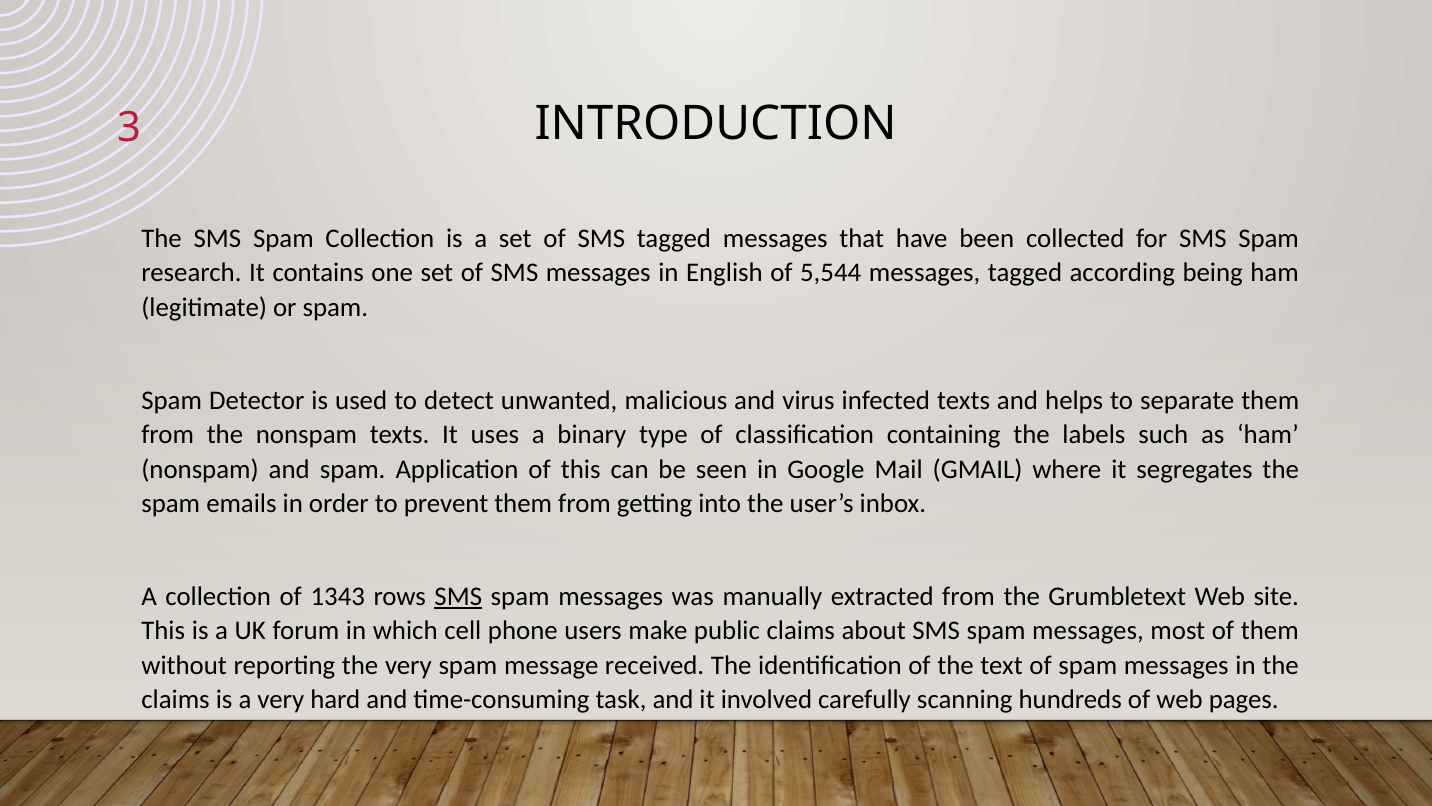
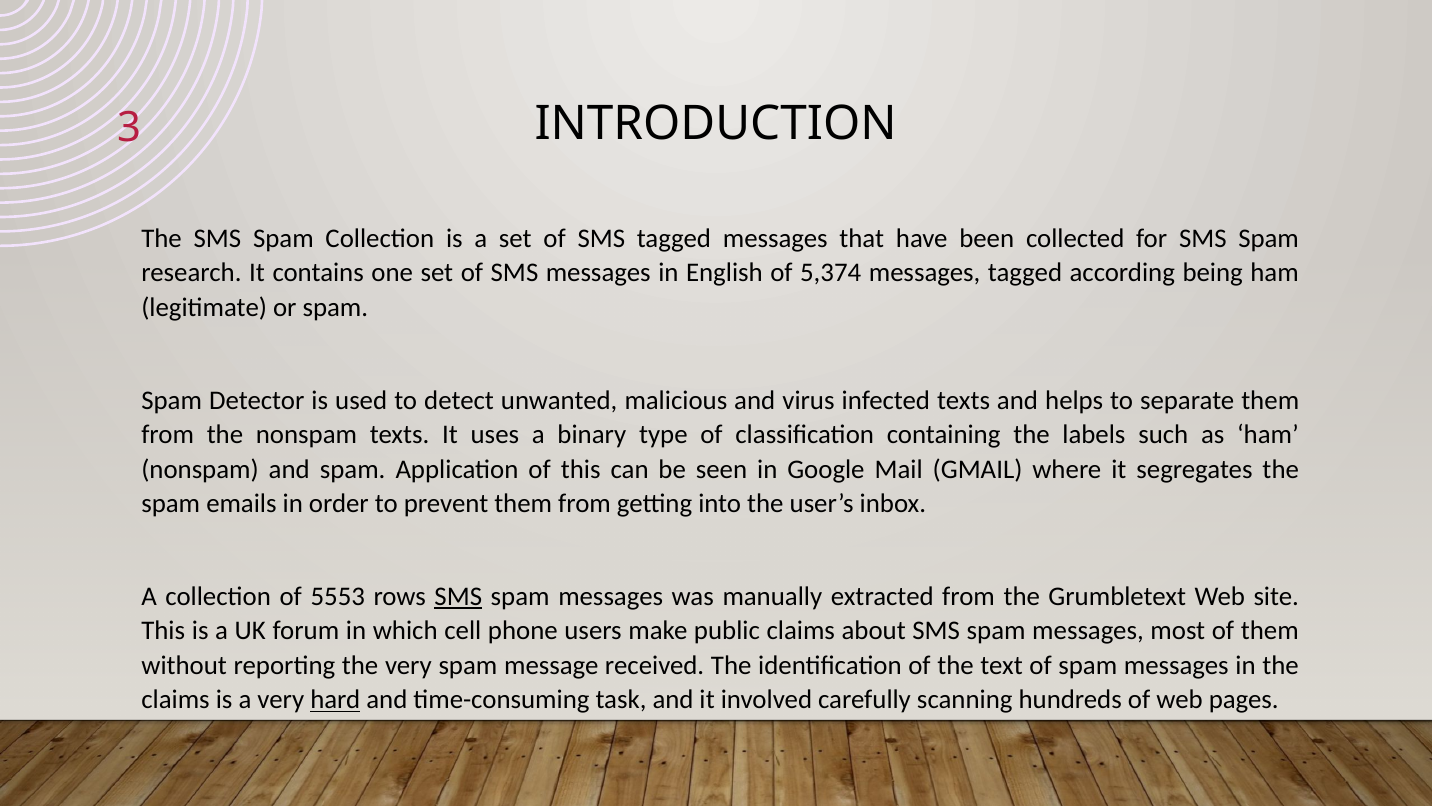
5,544: 5,544 -> 5,374
1343: 1343 -> 5553
hard underline: none -> present
